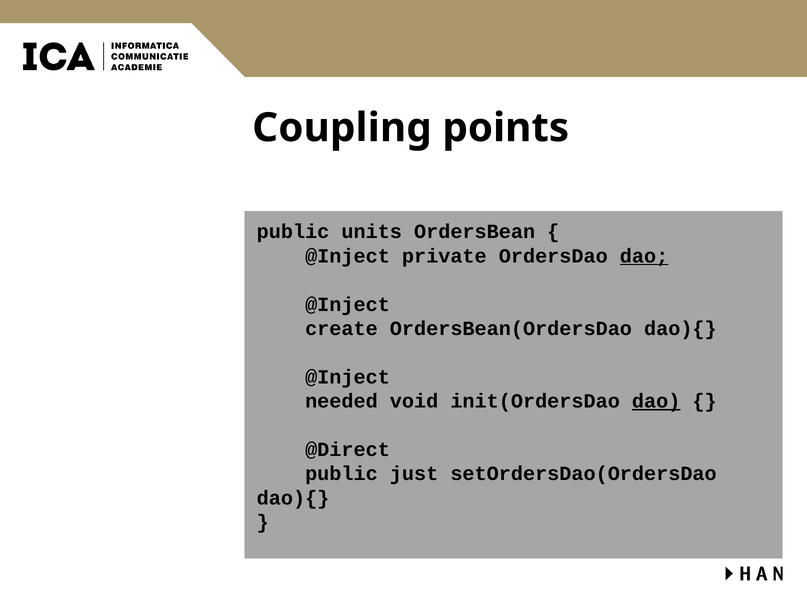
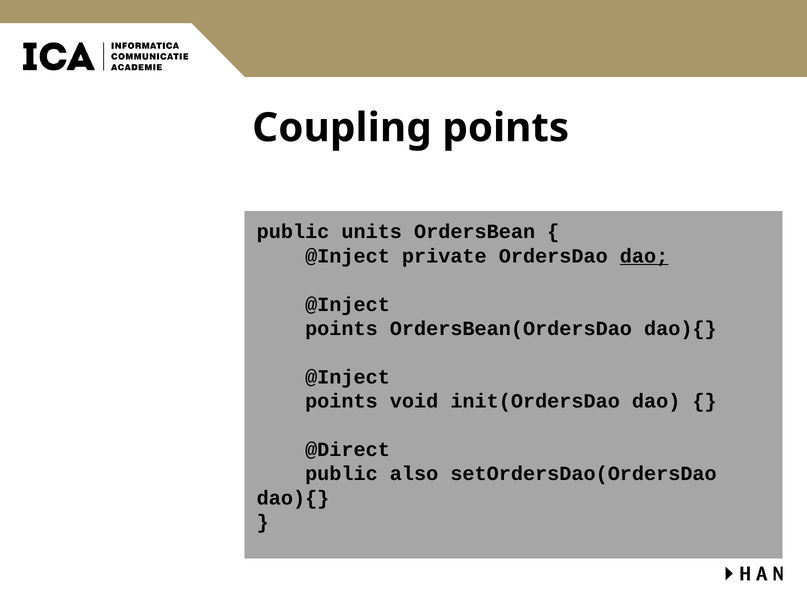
create at (341, 329): create -> points
needed at (341, 401): needed -> points
dao at (656, 401) underline: present -> none
just: just -> also
